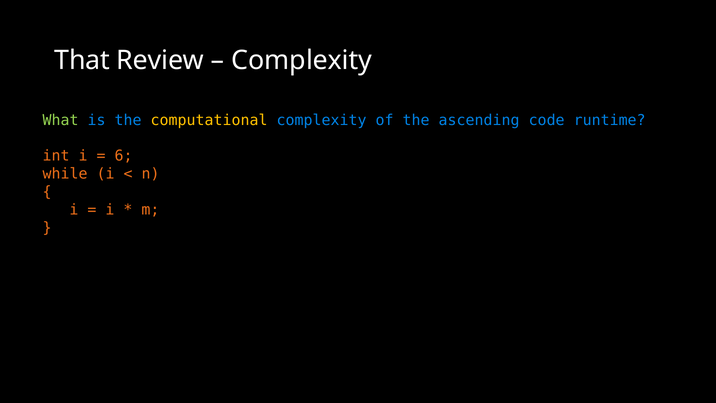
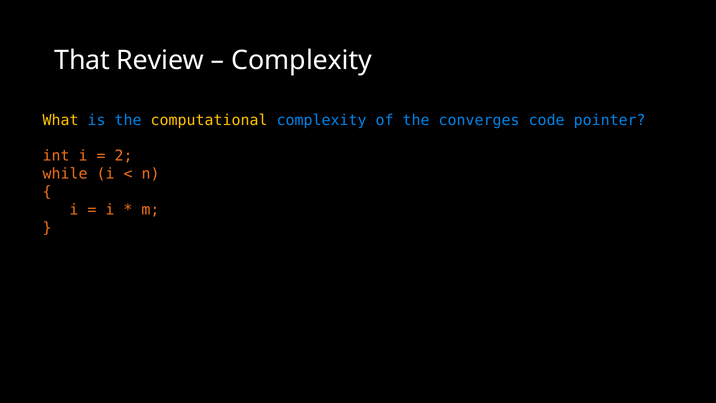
What colour: light green -> yellow
ascending: ascending -> converges
runtime: runtime -> pointer
6: 6 -> 2
